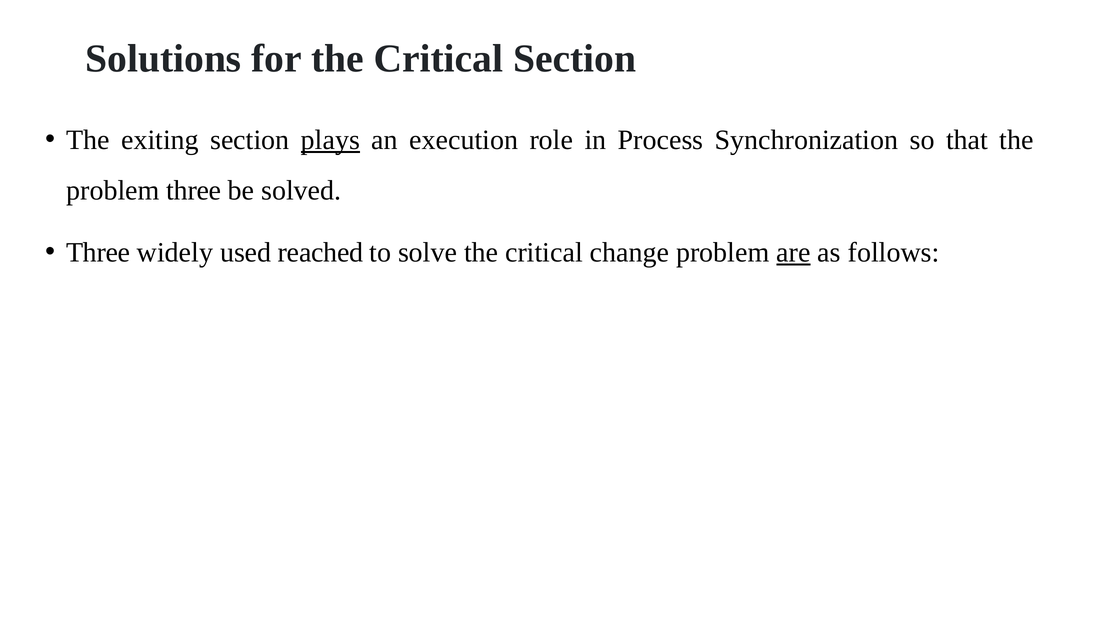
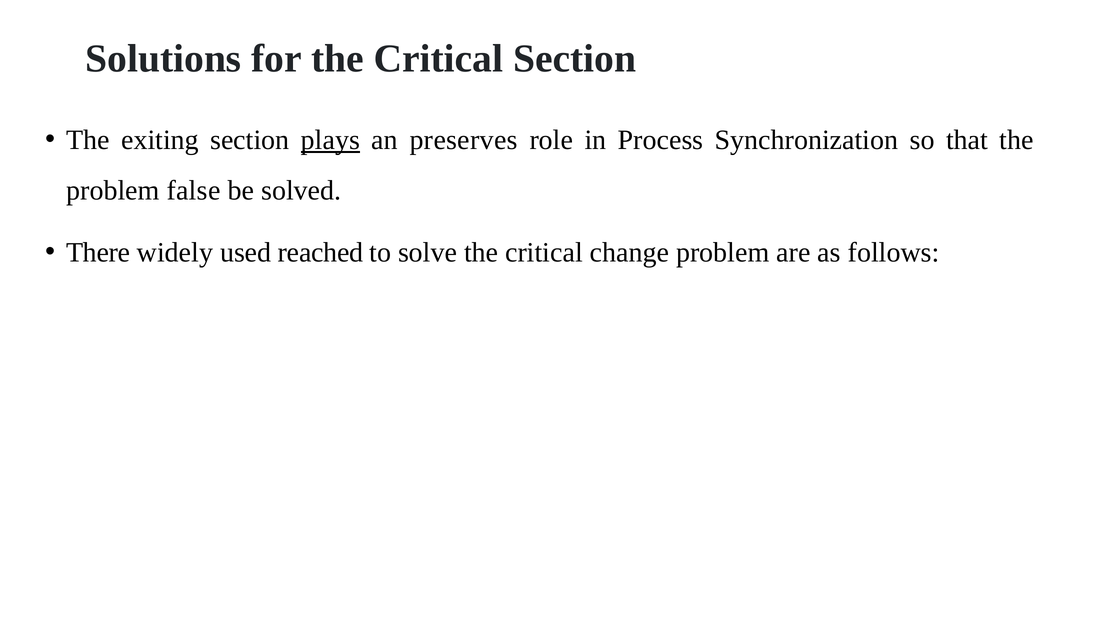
execution: execution -> preserves
problem three: three -> false
Three at (98, 253): Three -> There
are underline: present -> none
